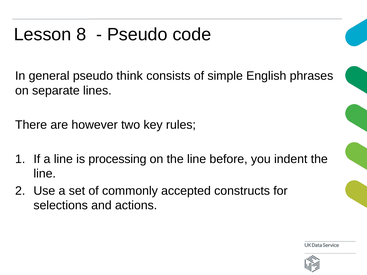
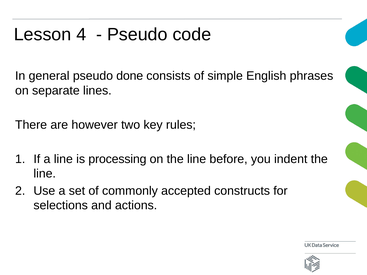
8: 8 -> 4
think: think -> done
